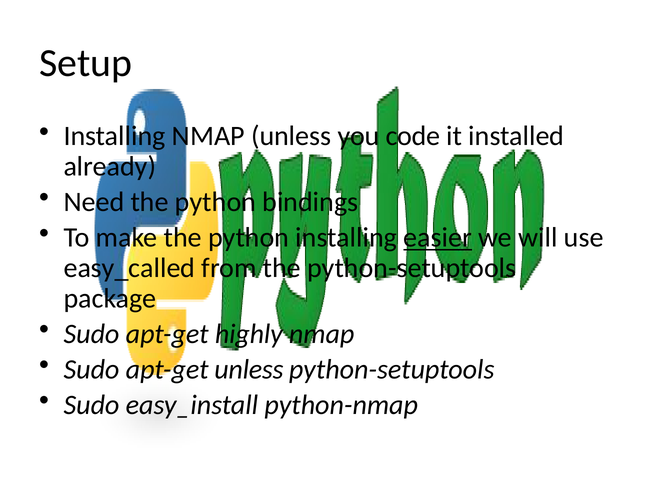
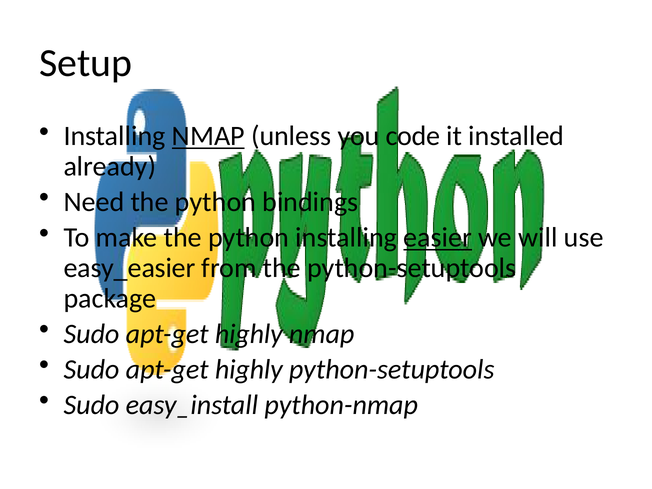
NMAP at (208, 136) underline: none -> present
easy_called: easy_called -> easy_easier
unless at (249, 369): unless -> highly
